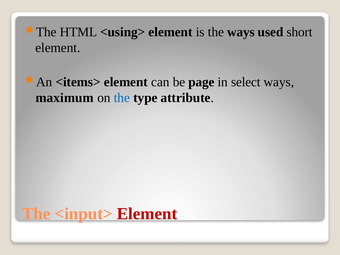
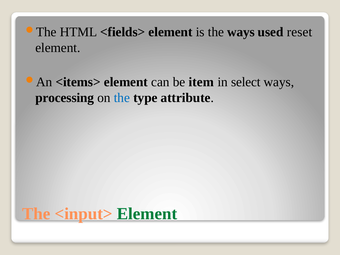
<using>: <using> -> <fields>
short: short -> reset
page: page -> item
maximum: maximum -> processing
Element at (147, 214) colour: red -> green
